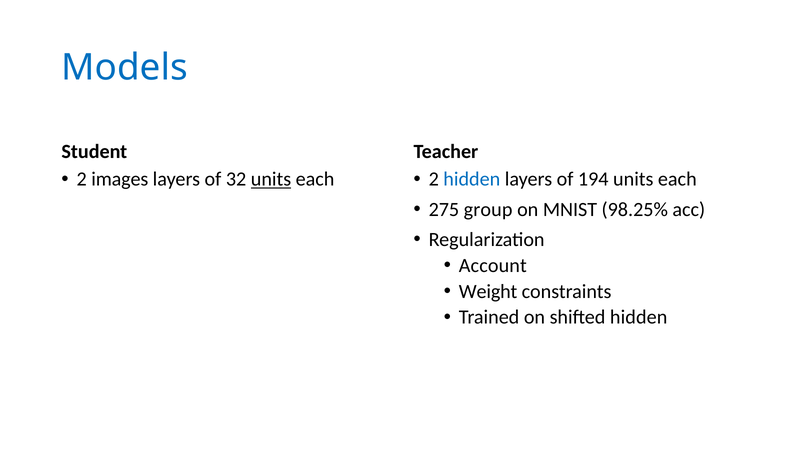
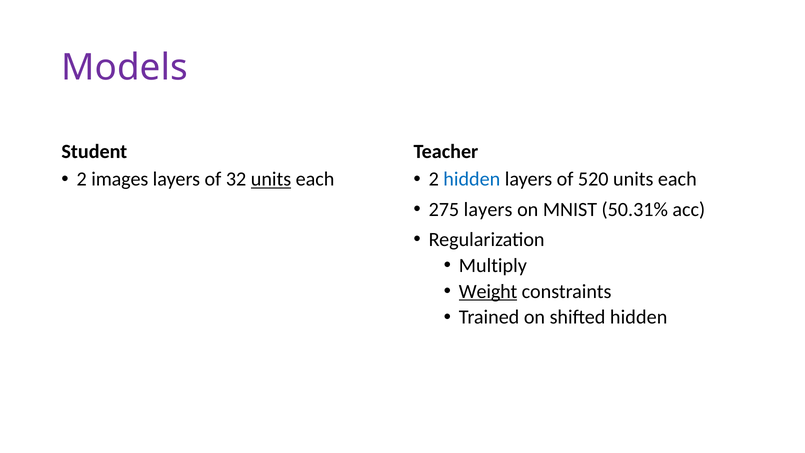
Models colour: blue -> purple
194: 194 -> 520
275 group: group -> layers
98.25%: 98.25% -> 50.31%
Account: Account -> Multiply
Weight underline: none -> present
